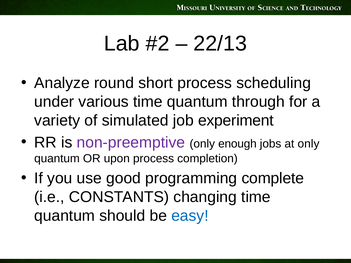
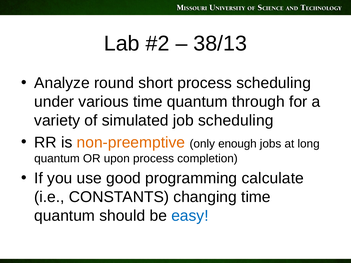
22/13: 22/13 -> 38/13
job experiment: experiment -> scheduling
non-preemptive colour: purple -> orange
at only: only -> long
complete: complete -> calculate
